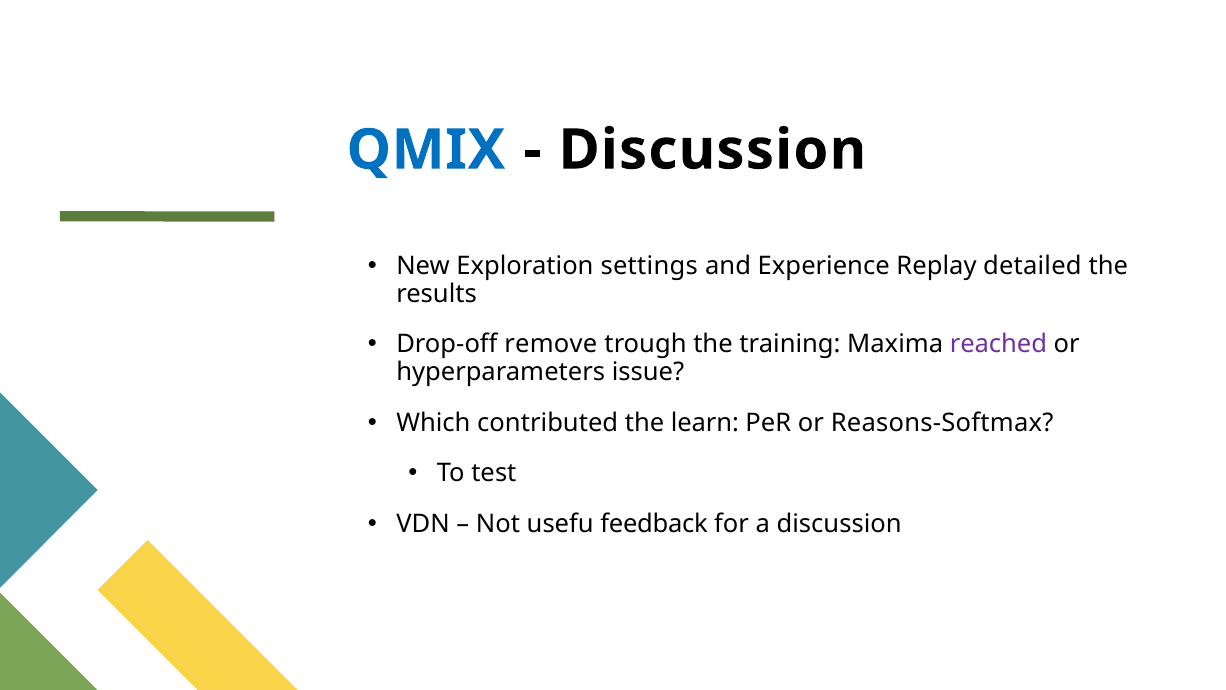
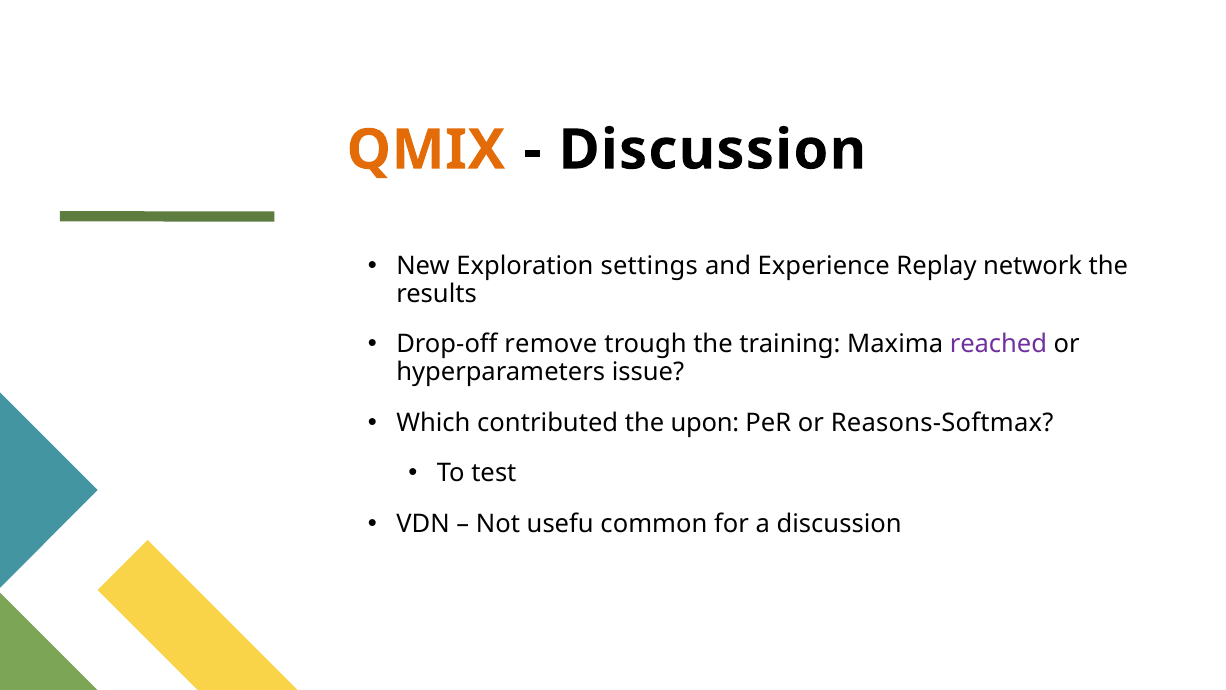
QMIX colour: blue -> orange
detailed: detailed -> network
learn: learn -> upon
feedback: feedback -> common
